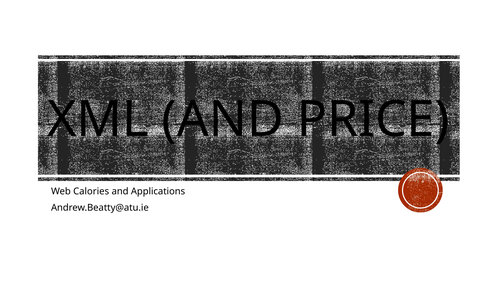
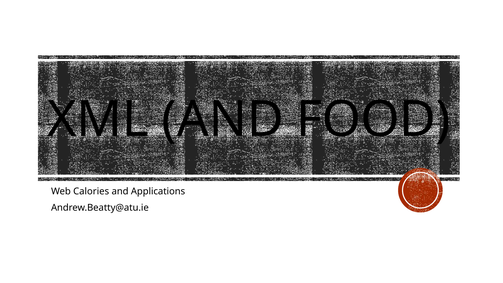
PRICE: PRICE -> FOOD
